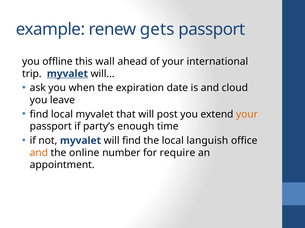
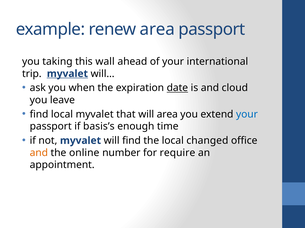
renew gets: gets -> area
offline: offline -> taking
date underline: none -> present
will post: post -> area
your at (247, 115) colour: orange -> blue
party’s: party’s -> basis’s
languish: languish -> changed
